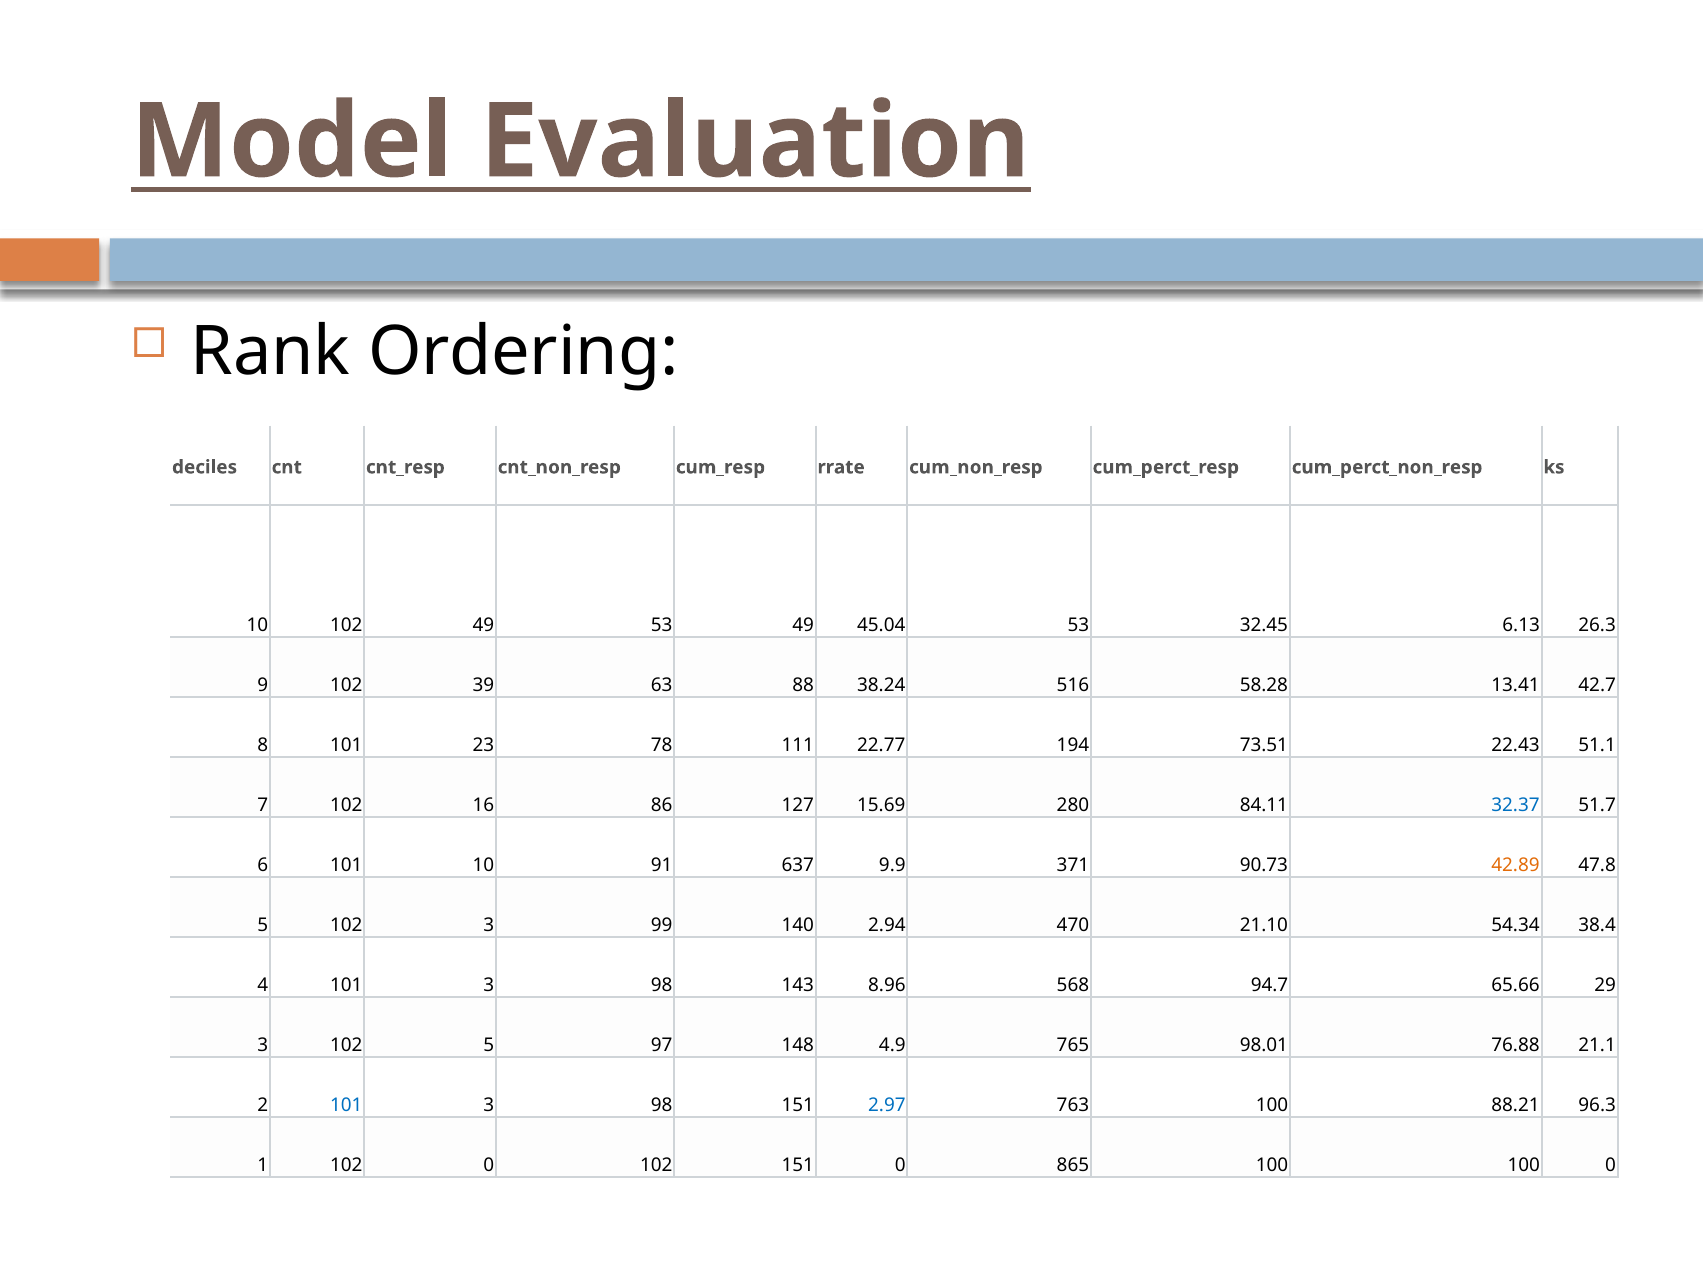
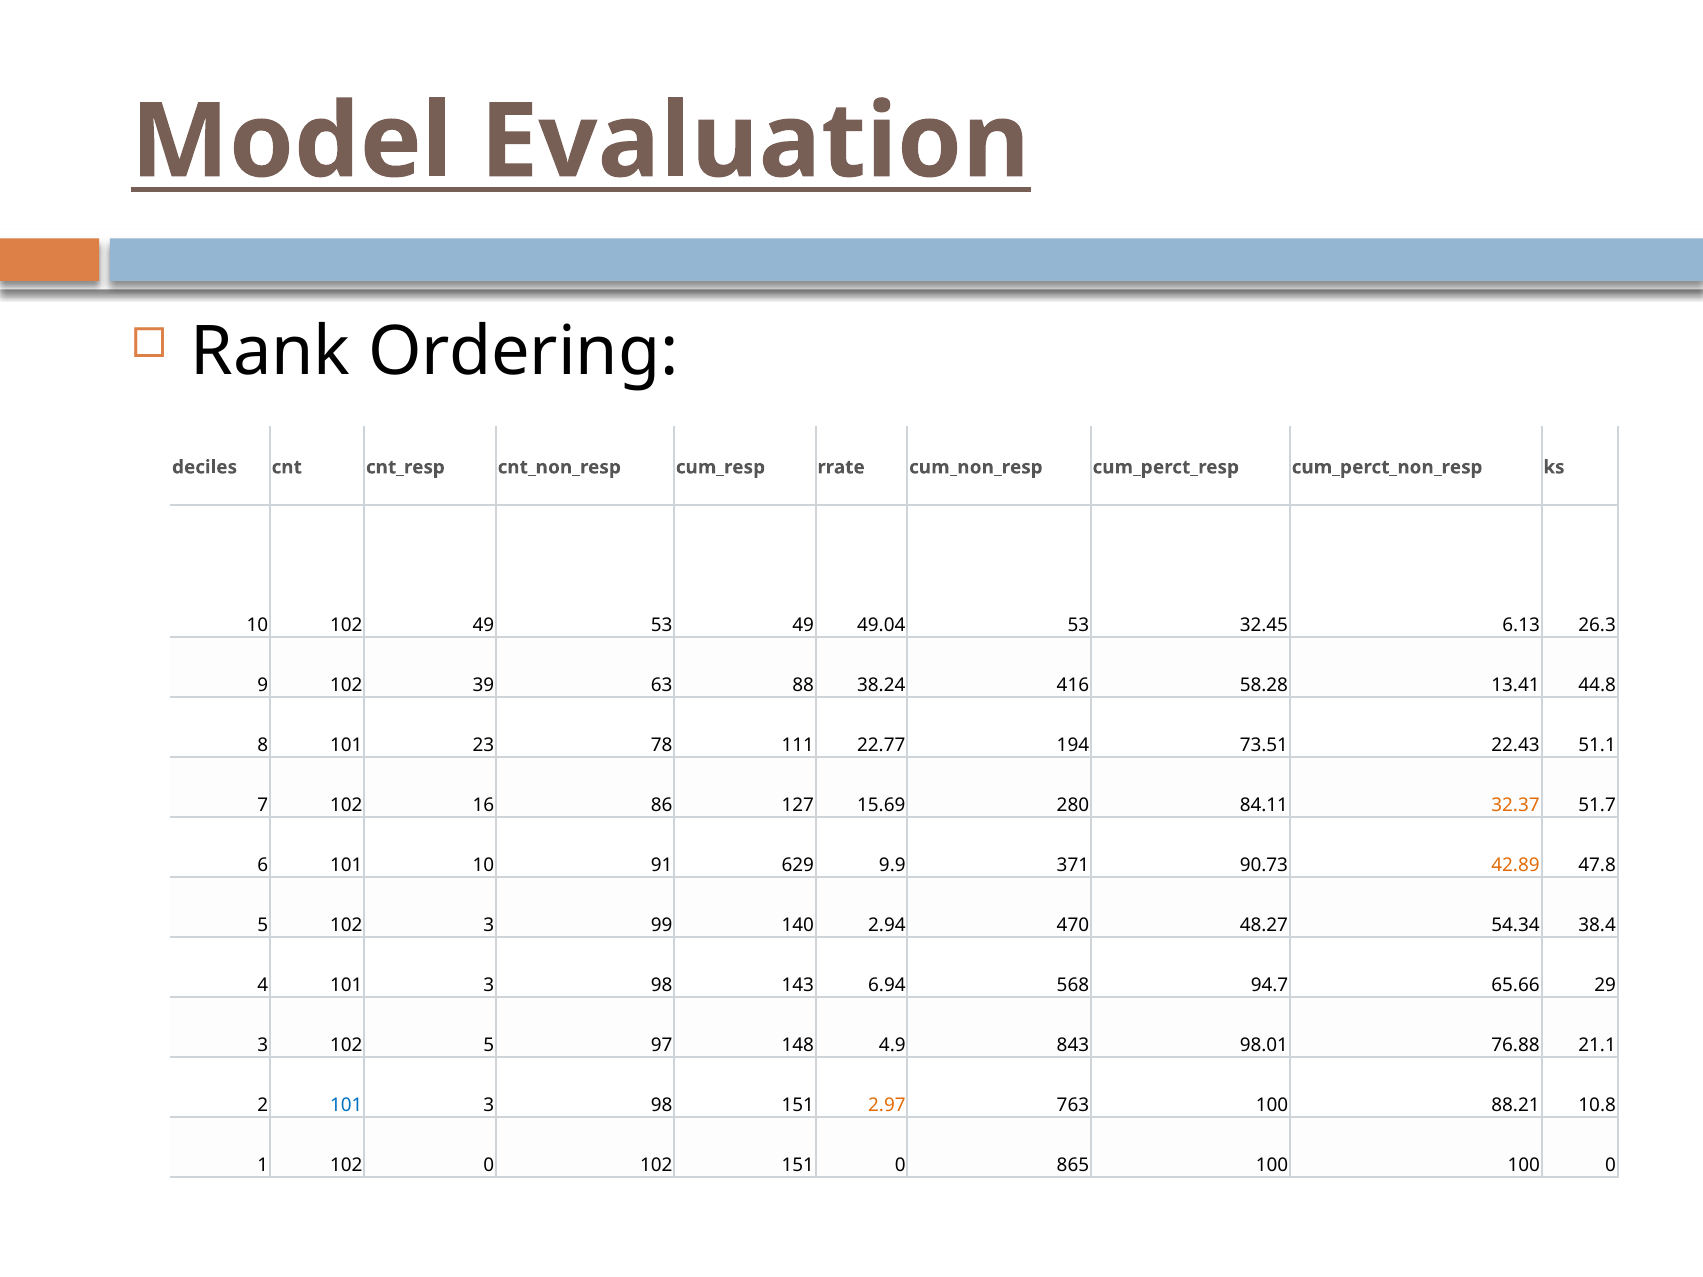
45.04: 45.04 -> 49.04
516: 516 -> 416
42.7: 42.7 -> 44.8
32.37 colour: blue -> orange
637: 637 -> 629
21.10: 21.10 -> 48.27
8.96: 8.96 -> 6.94
765: 765 -> 843
2.97 colour: blue -> orange
96.3: 96.3 -> 10.8
